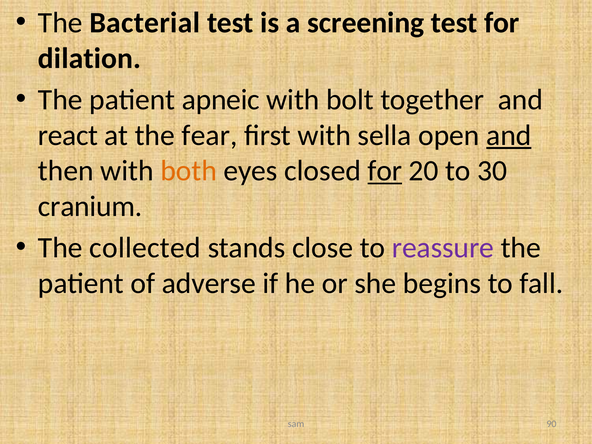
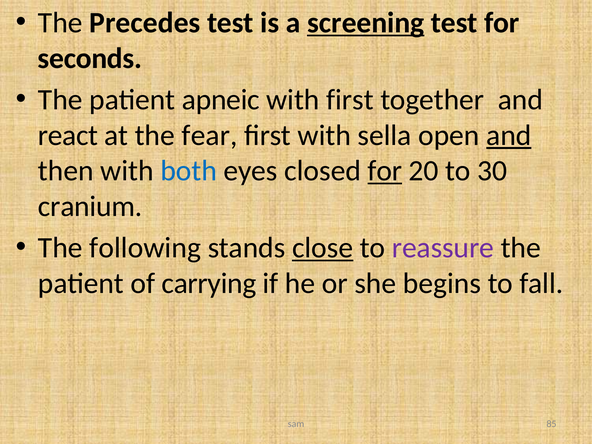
Bacterial: Bacterial -> Precedes
screening underline: none -> present
dilation: dilation -> seconds
with bolt: bolt -> first
both colour: orange -> blue
collected: collected -> following
close underline: none -> present
adverse: adverse -> carrying
90: 90 -> 85
